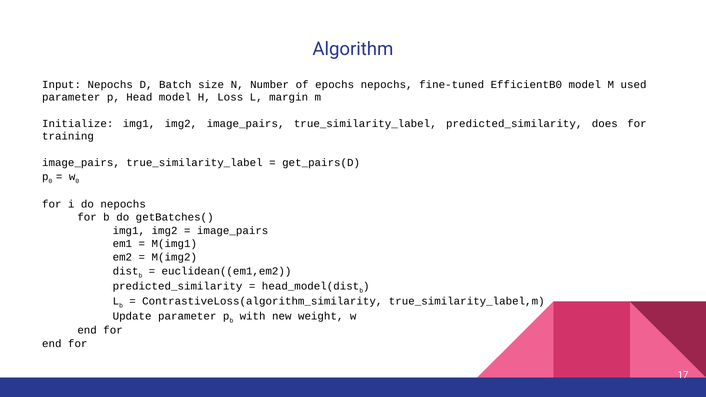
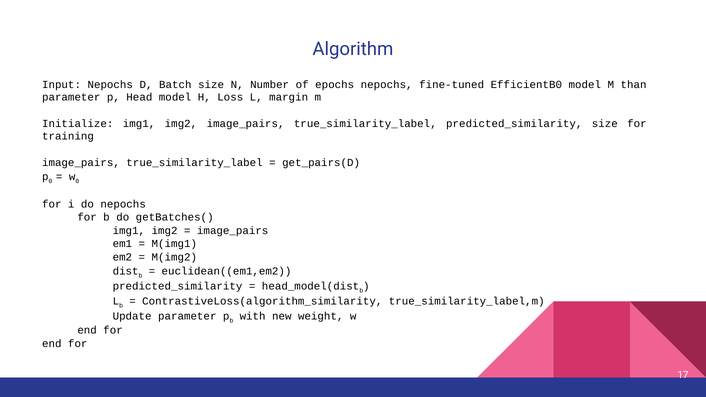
used: used -> than
predicted_similarity does: does -> size
